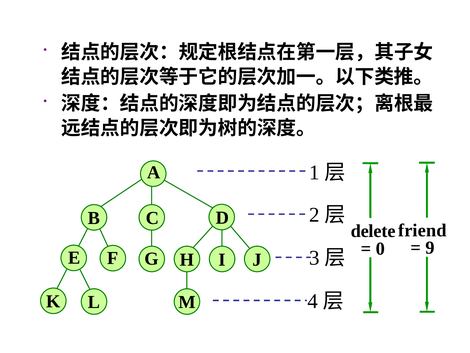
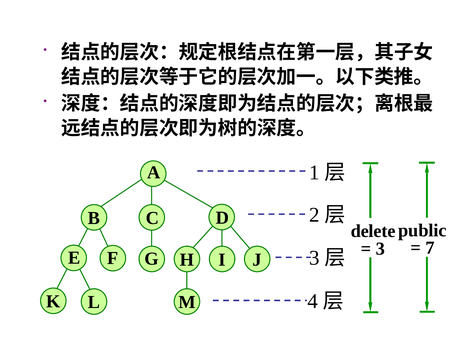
friend: friend -> public
9: 9 -> 7
0 at (381, 248): 0 -> 3
